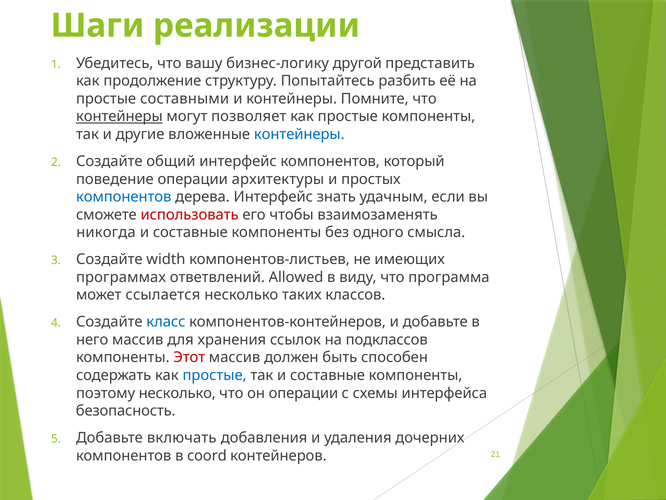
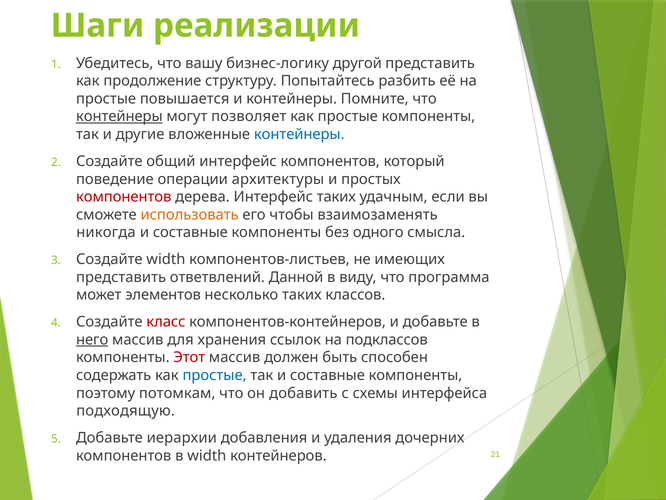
составными: составными -> повышается
компонентов at (124, 197) colour: blue -> red
Интерфейс знать: знать -> таких
использовать colour: red -> orange
программах at (121, 277): программах -> представить
Allowed: Allowed -> Данной
ссылается: ссылается -> элементов
класс colour: blue -> red
него underline: none -> present
поэтому несколько: несколько -> потомкам
он операции: операции -> добавить
безопасность: безопасность -> подходящую
включать: включать -> иерархии
в coord: coord -> width
